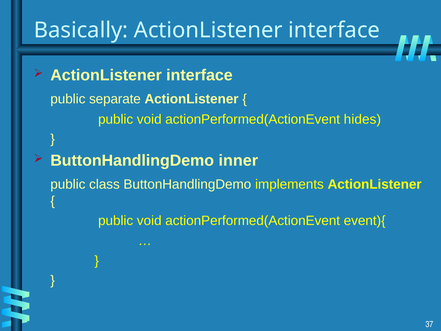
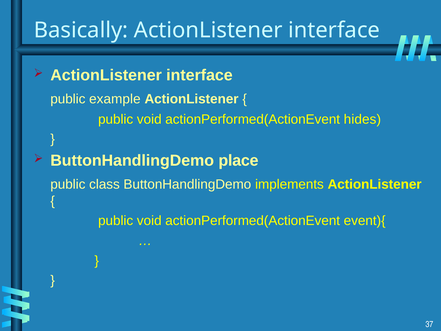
separate: separate -> example
inner: inner -> place
